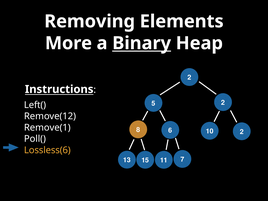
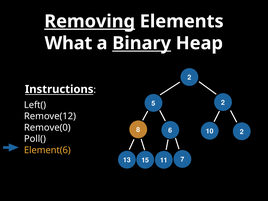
Removing underline: none -> present
More: More -> What
Remove(1: Remove(1 -> Remove(0
Lossless(6: Lossless(6 -> Element(6
